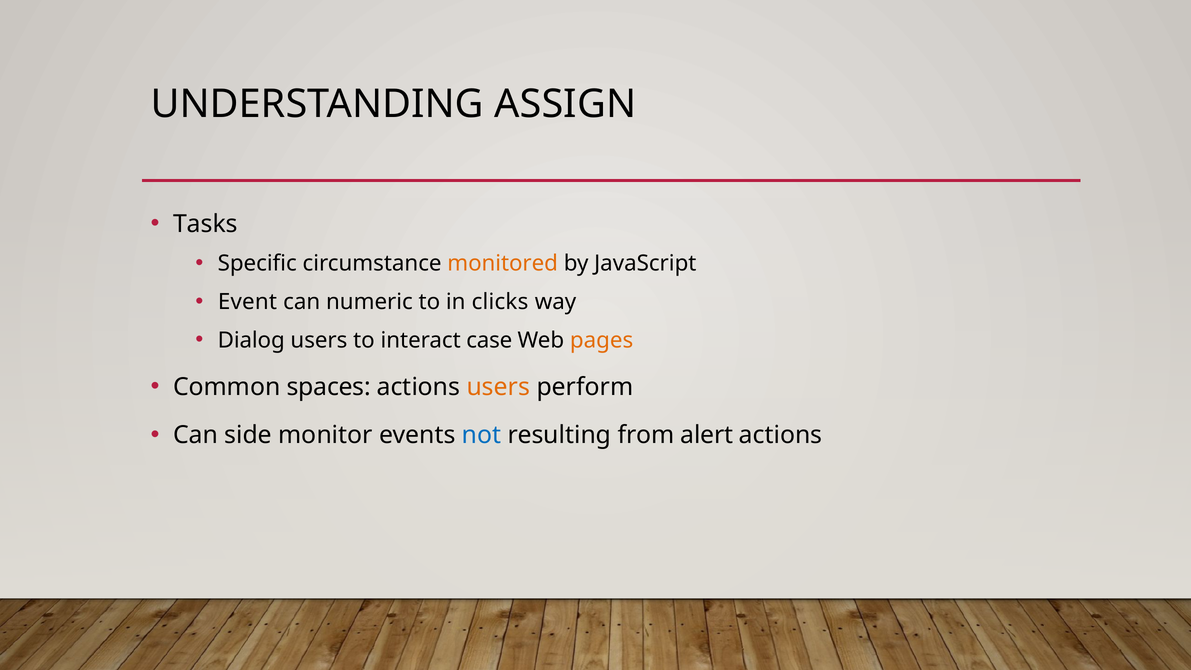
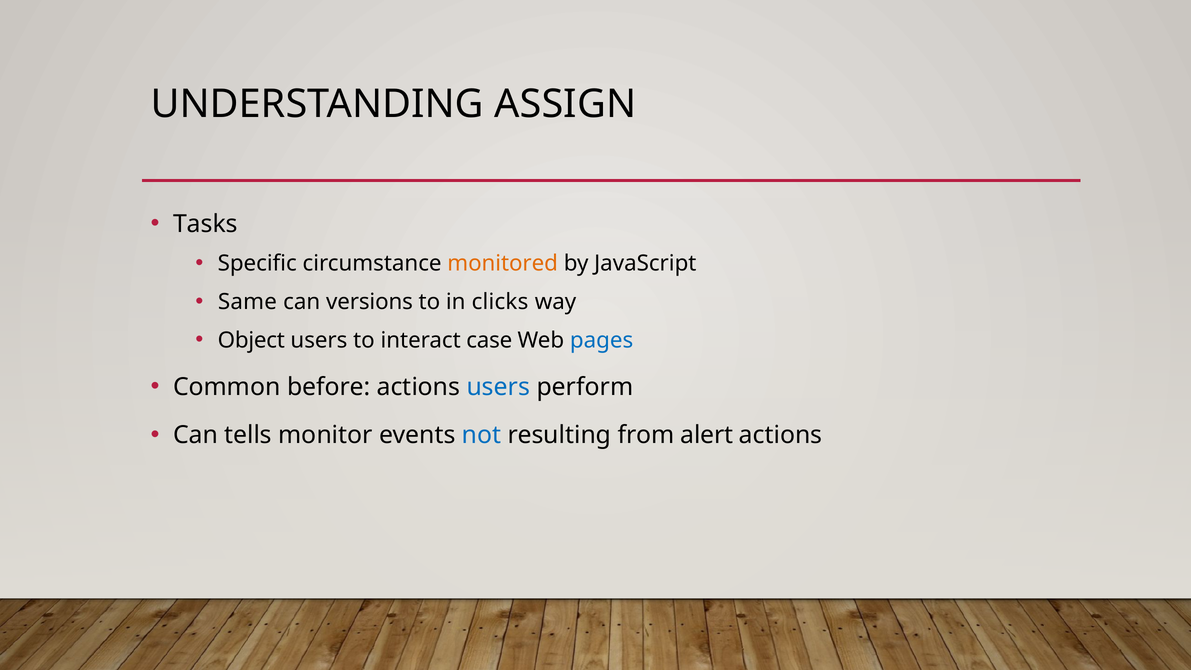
Event: Event -> Same
numeric: numeric -> versions
Dialog: Dialog -> Object
pages colour: orange -> blue
spaces: spaces -> before
users at (498, 387) colour: orange -> blue
side: side -> tells
